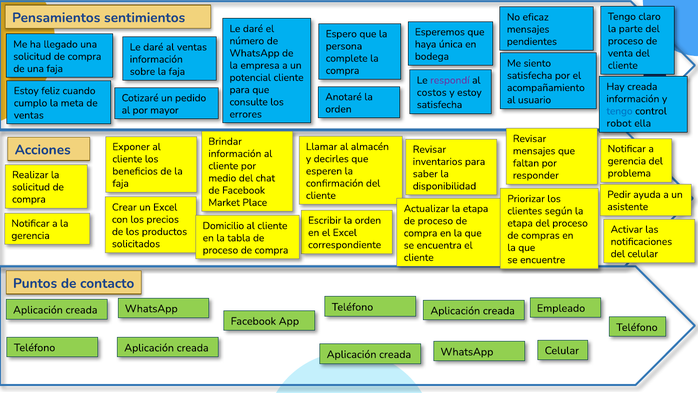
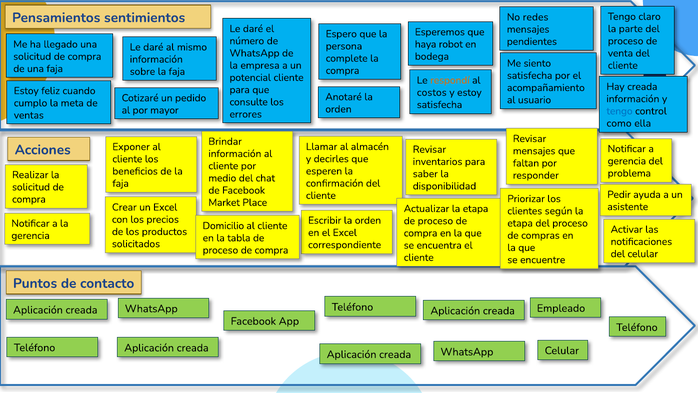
eficaz: eficaz -> redes
única: única -> robot
al ventas: ventas -> mismo
respondí colour: purple -> orange
robot: robot -> como
